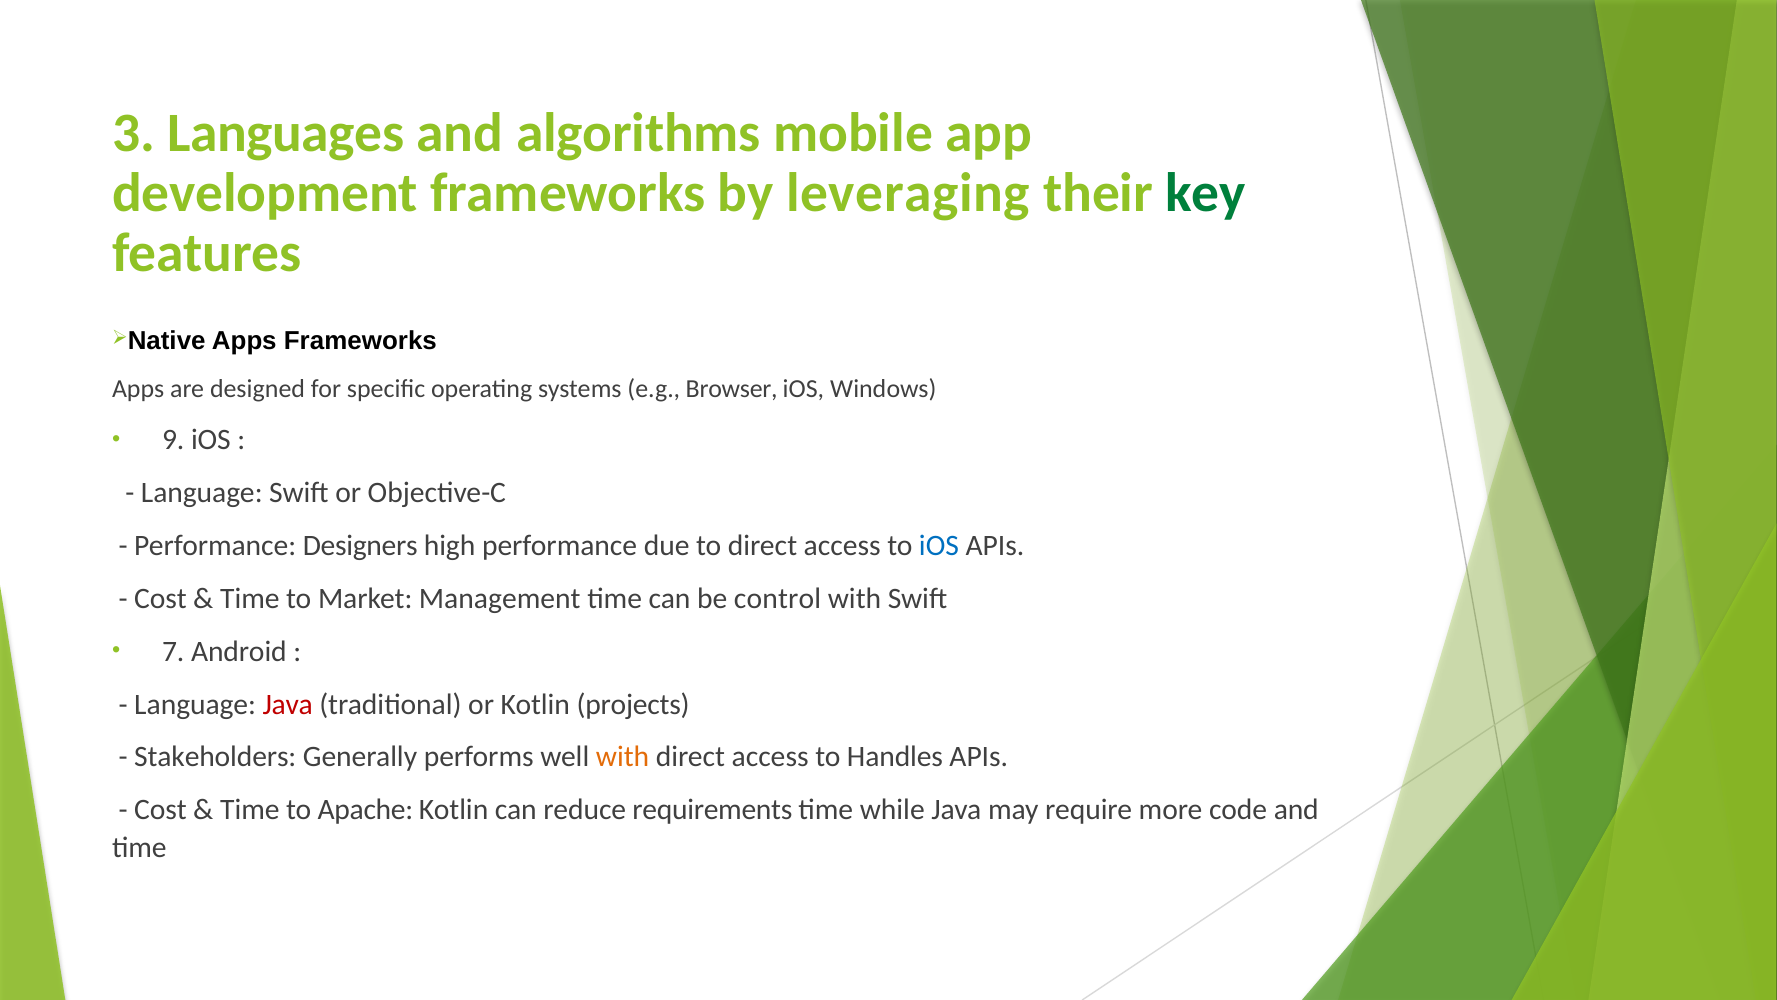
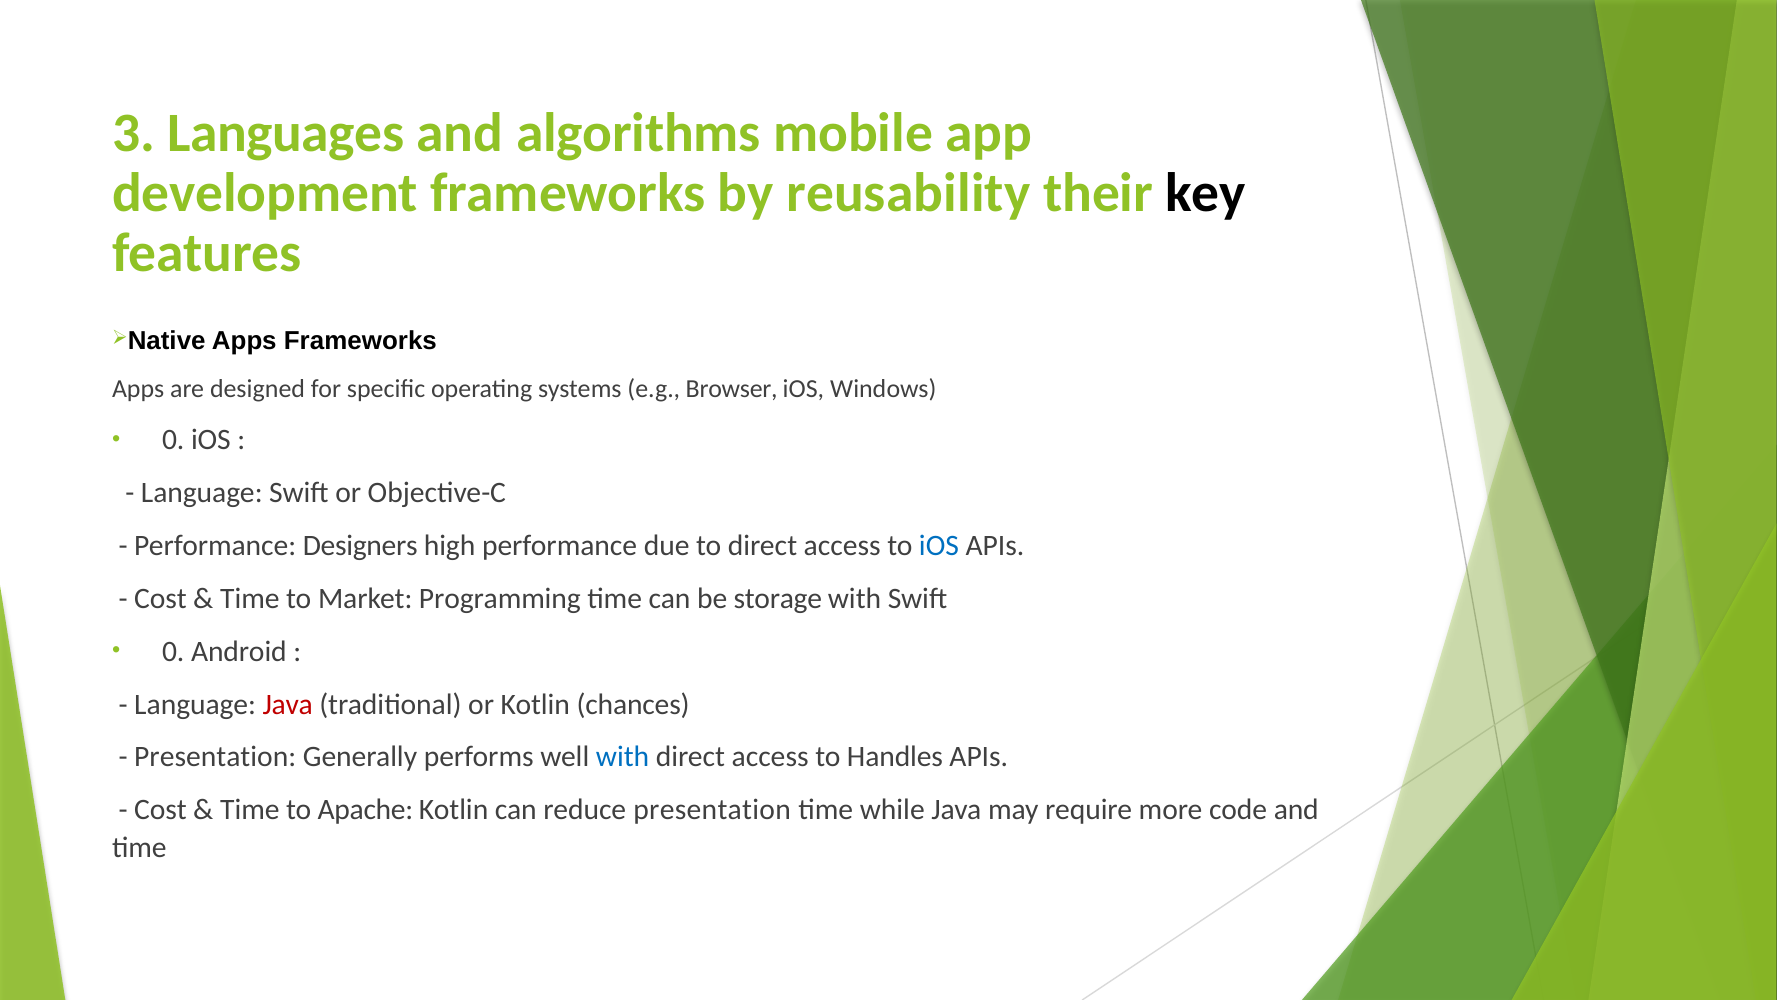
leveraging: leveraging -> reusability
key colour: green -> black
9 at (173, 440): 9 -> 0
Management: Management -> Programming
control: control -> storage
7 at (173, 651): 7 -> 0
projects: projects -> chances
Stakeholders at (215, 757): Stakeholders -> Presentation
with at (623, 757) colour: orange -> blue
reduce requirements: requirements -> presentation
